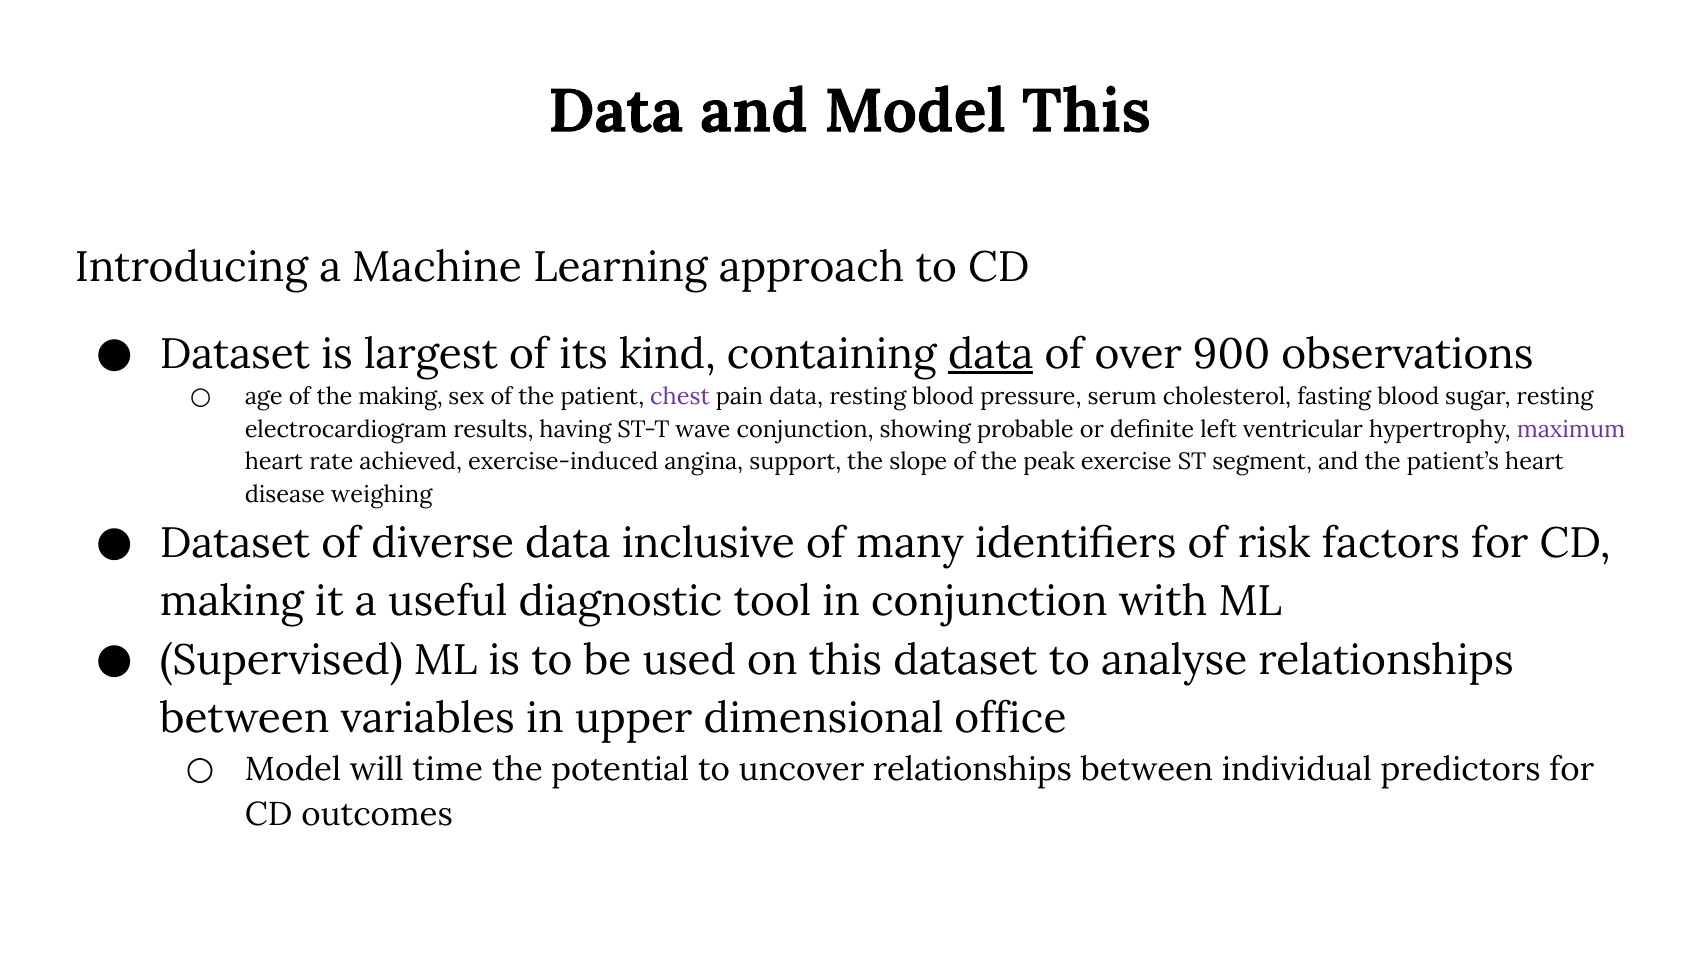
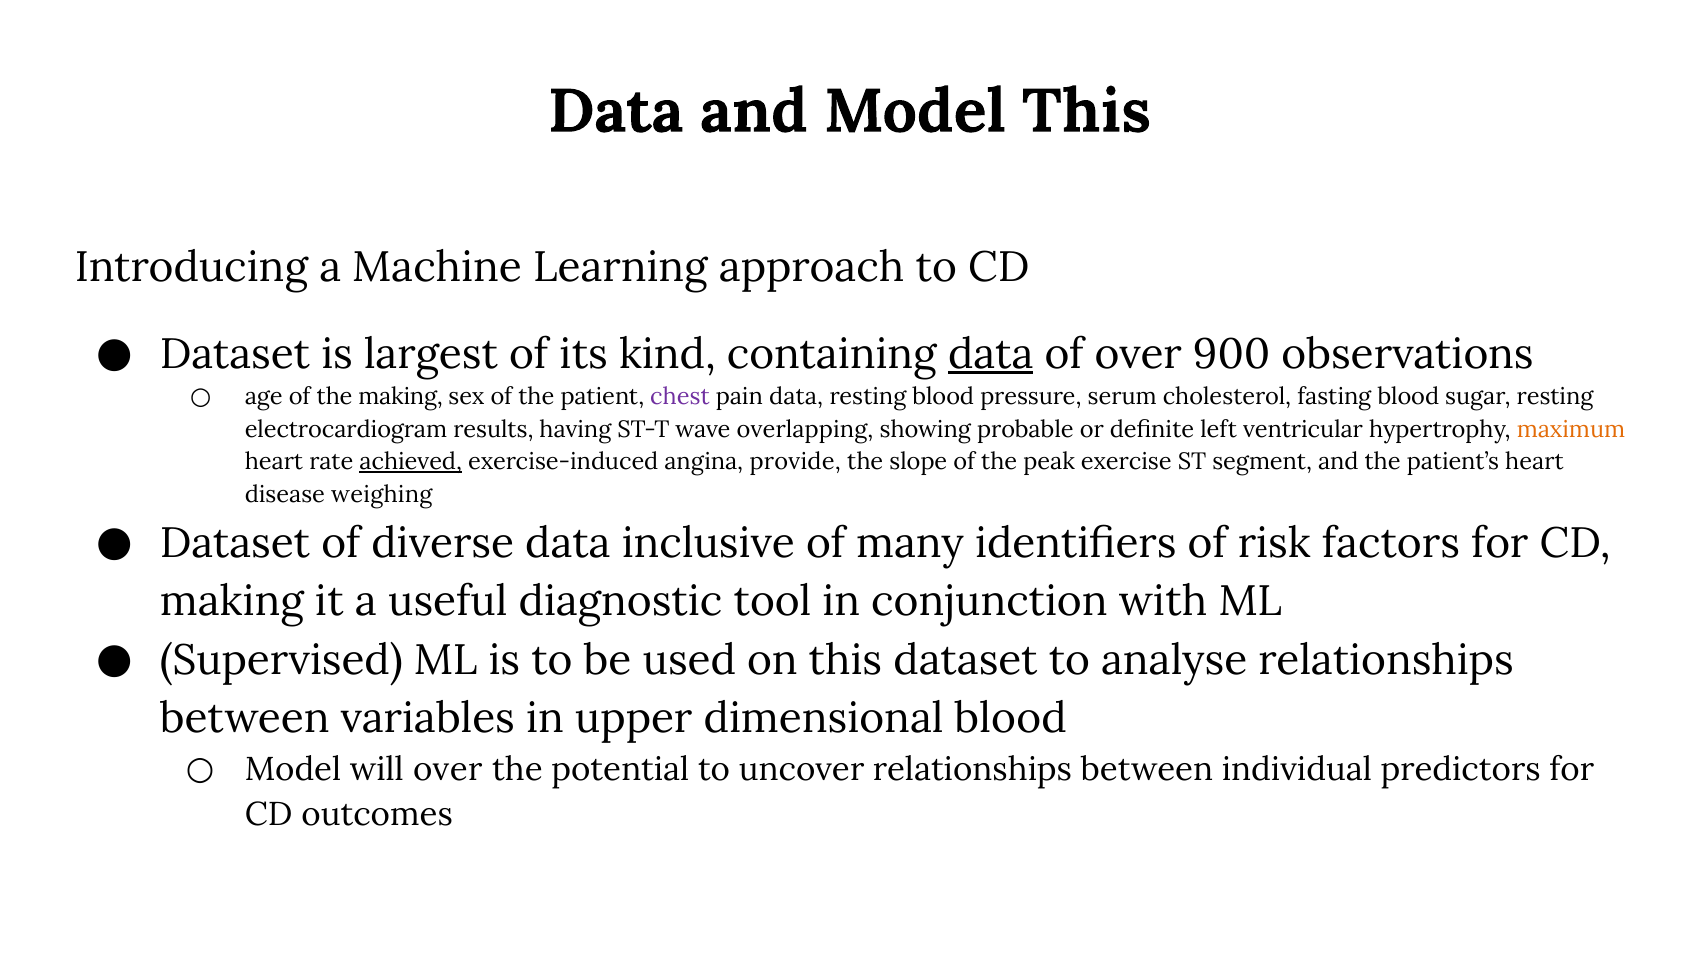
wave conjunction: conjunction -> overlapping
maximum colour: purple -> orange
achieved underline: none -> present
support: support -> provide
dimensional office: office -> blood
will time: time -> over
